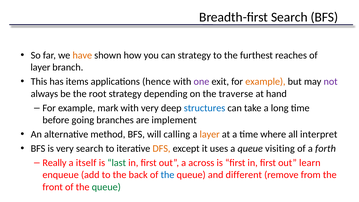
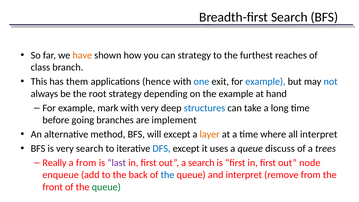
layer at (40, 67): layer -> class
items: items -> them
one colour: purple -> blue
example at (265, 82) colour: orange -> blue
not colour: purple -> blue
the traverse: traverse -> example
will calling: calling -> except
DFS colour: orange -> blue
visiting: visiting -> discuss
forth: forth -> trees
a itself: itself -> from
last colour: green -> purple
a across: across -> search
learn: learn -> node
and different: different -> interpret
